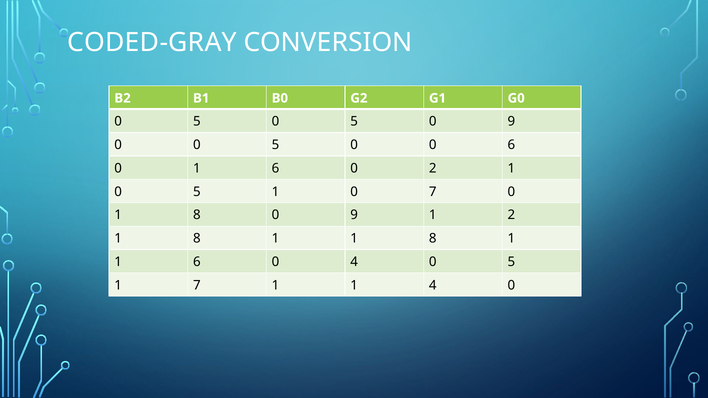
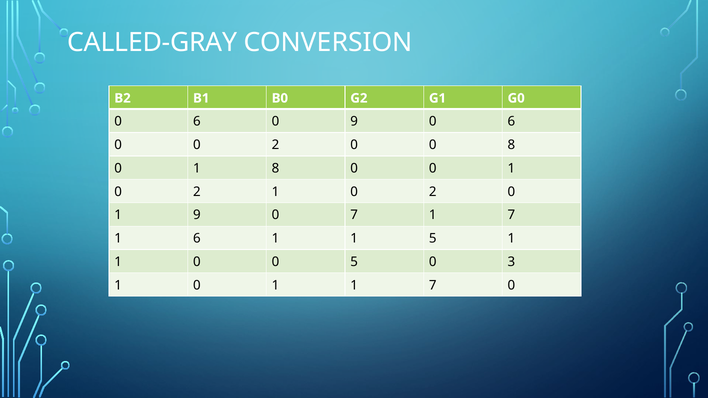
CODED-GRAY: CODED-GRAY -> CALLED-GRAY
5 at (197, 122): 5 -> 6
5 at (354, 122): 5 -> 9
9 at (511, 122): 9 -> 6
0 0 5: 5 -> 2
0 6: 6 -> 8
0 1 6: 6 -> 8
2 at (433, 168): 2 -> 0
5 at (197, 192): 5 -> 2
7 at (433, 192): 7 -> 2
8 at (197, 215): 8 -> 9
9 at (354, 215): 9 -> 7
2 at (511, 215): 2 -> 7
8 at (197, 239): 8 -> 6
1 1 8: 8 -> 5
6 at (197, 262): 6 -> 0
0 4: 4 -> 5
5 at (511, 262): 5 -> 3
7 at (197, 285): 7 -> 0
1 1 4: 4 -> 7
